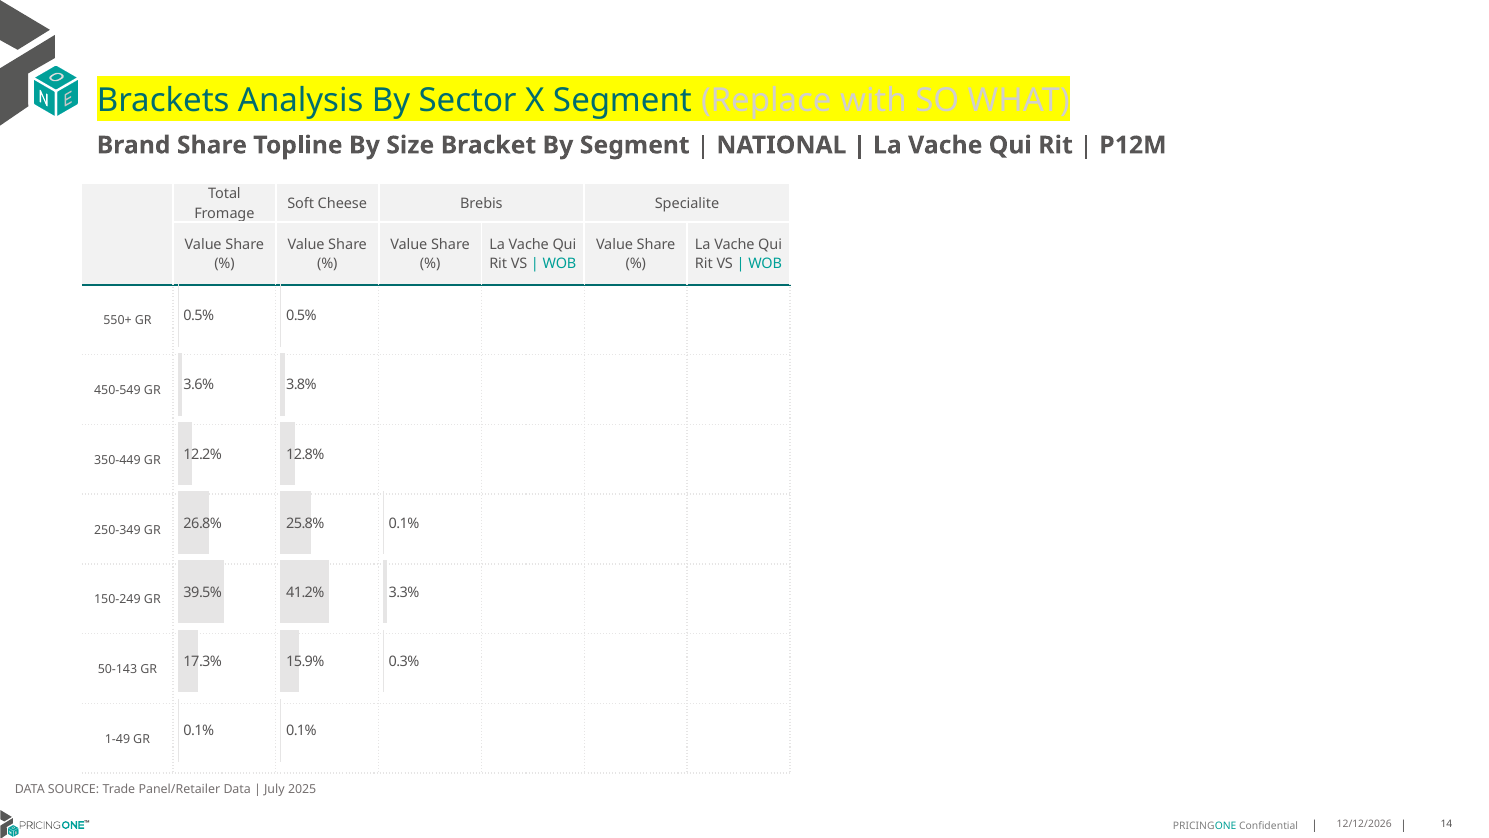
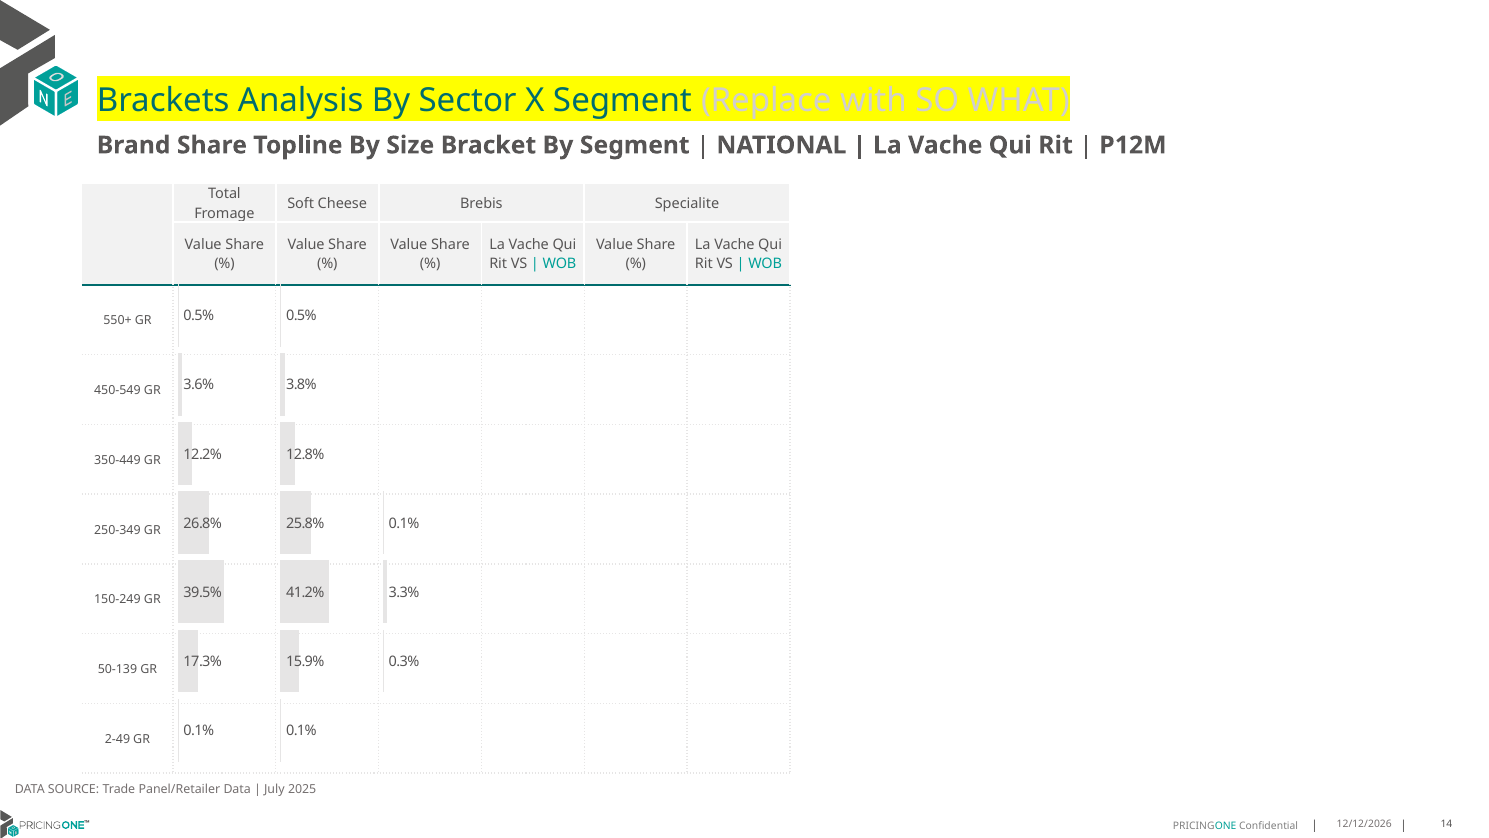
50-143: 50-143 -> 50-139
1-49: 1-49 -> 2-49
